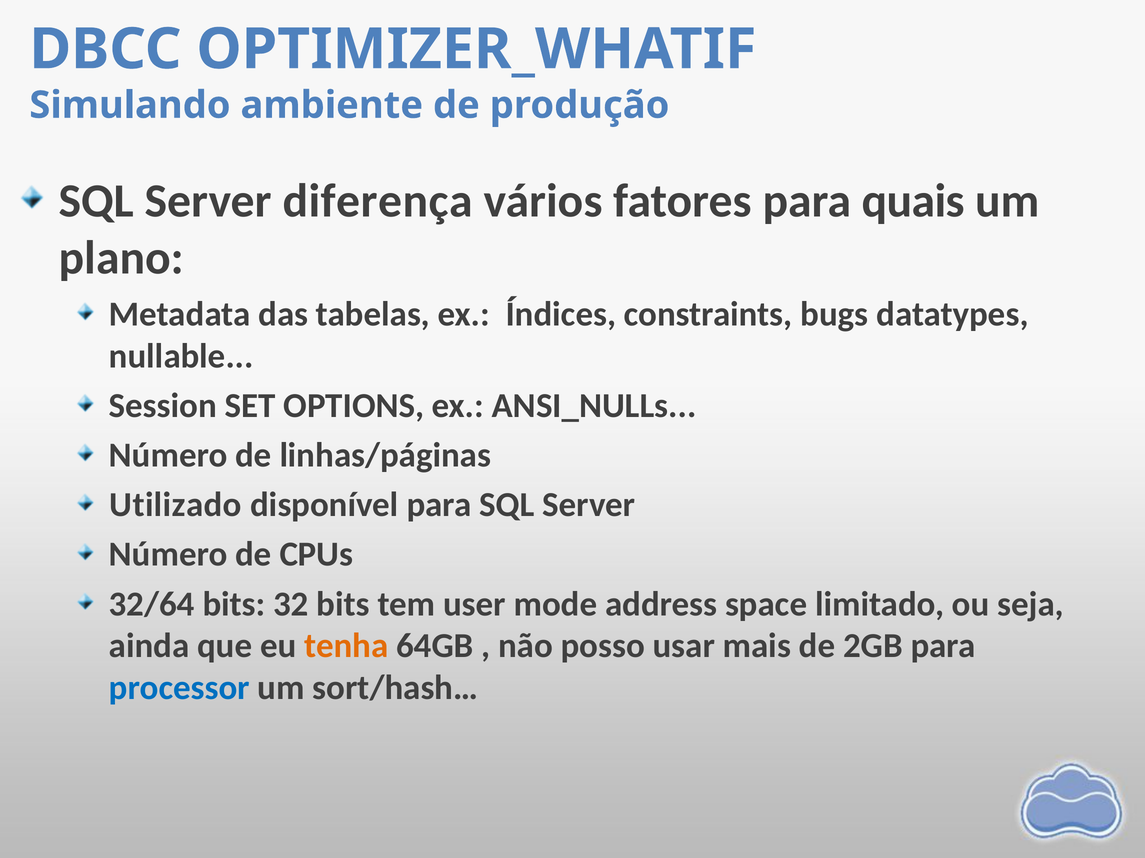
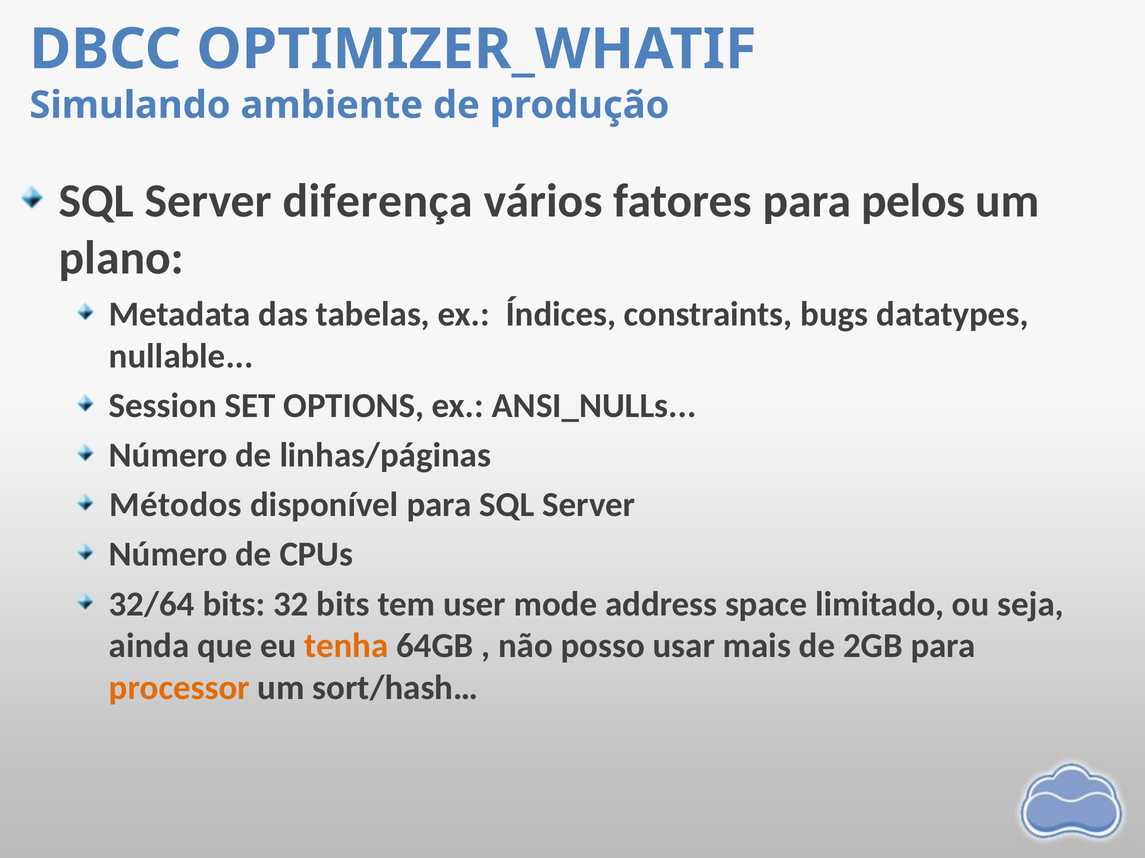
quais: quais -> pelos
Utilizado: Utilizado -> Métodos
processor colour: blue -> orange
